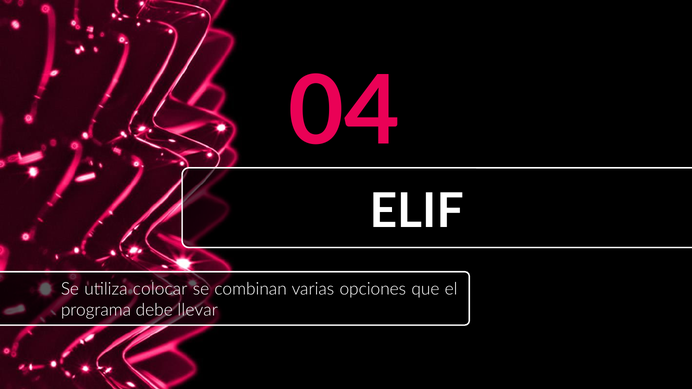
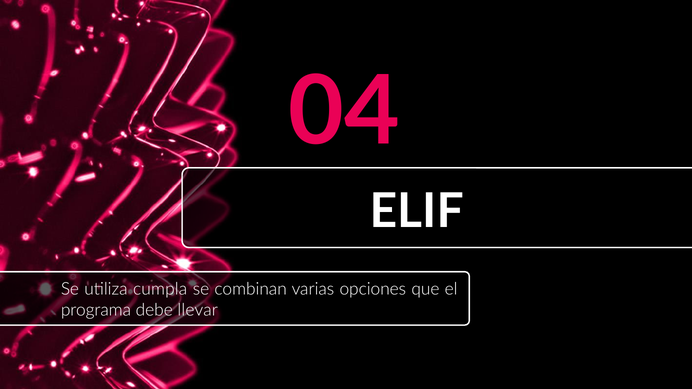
colocar: colocar -> cumpla
